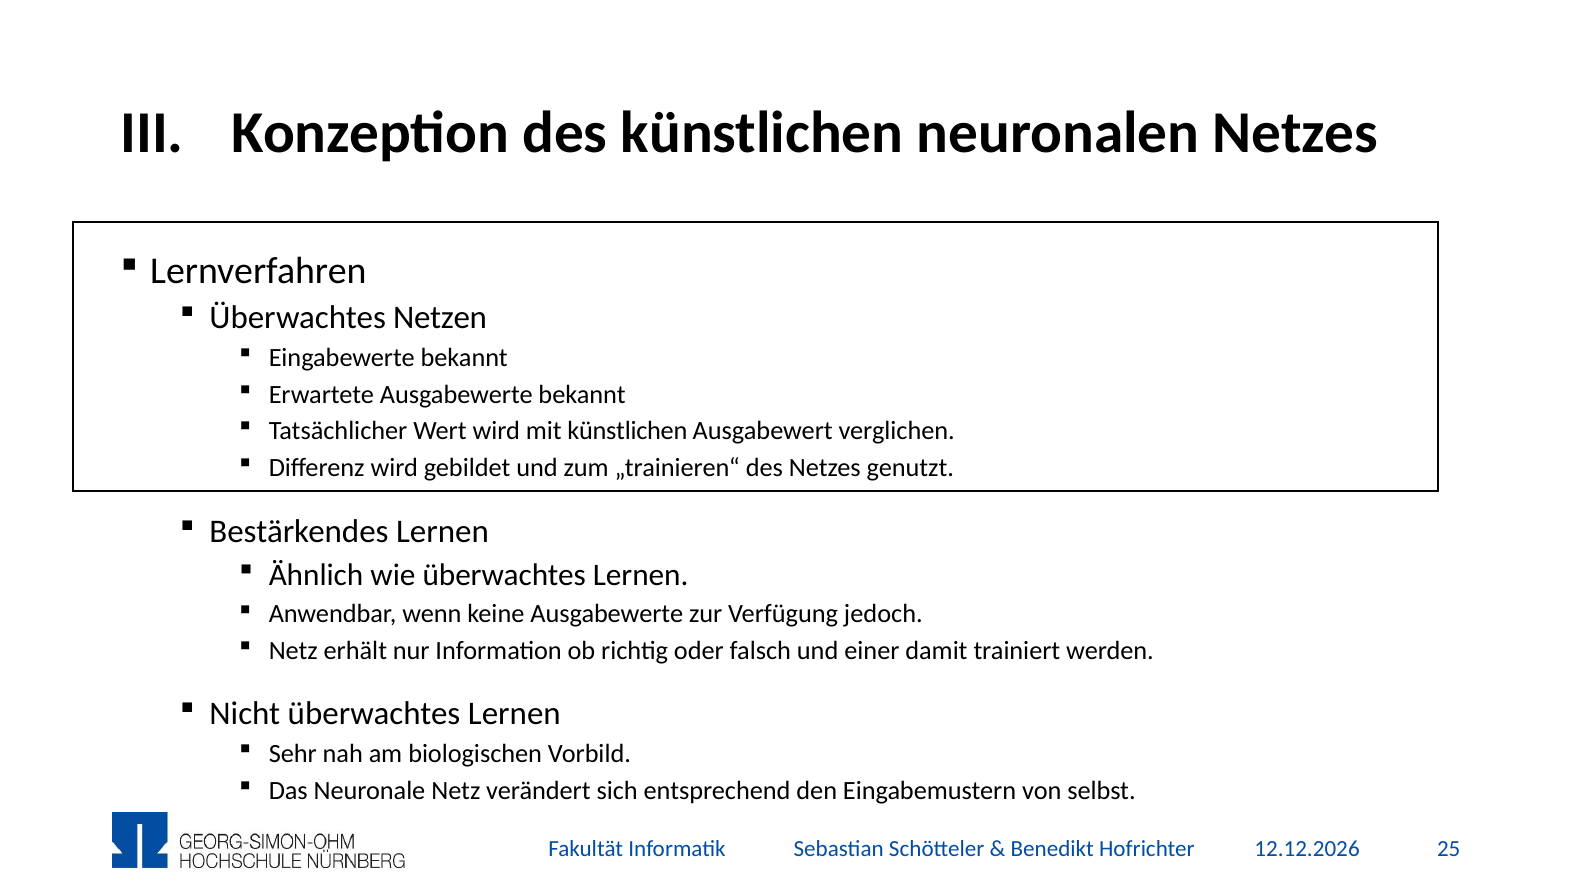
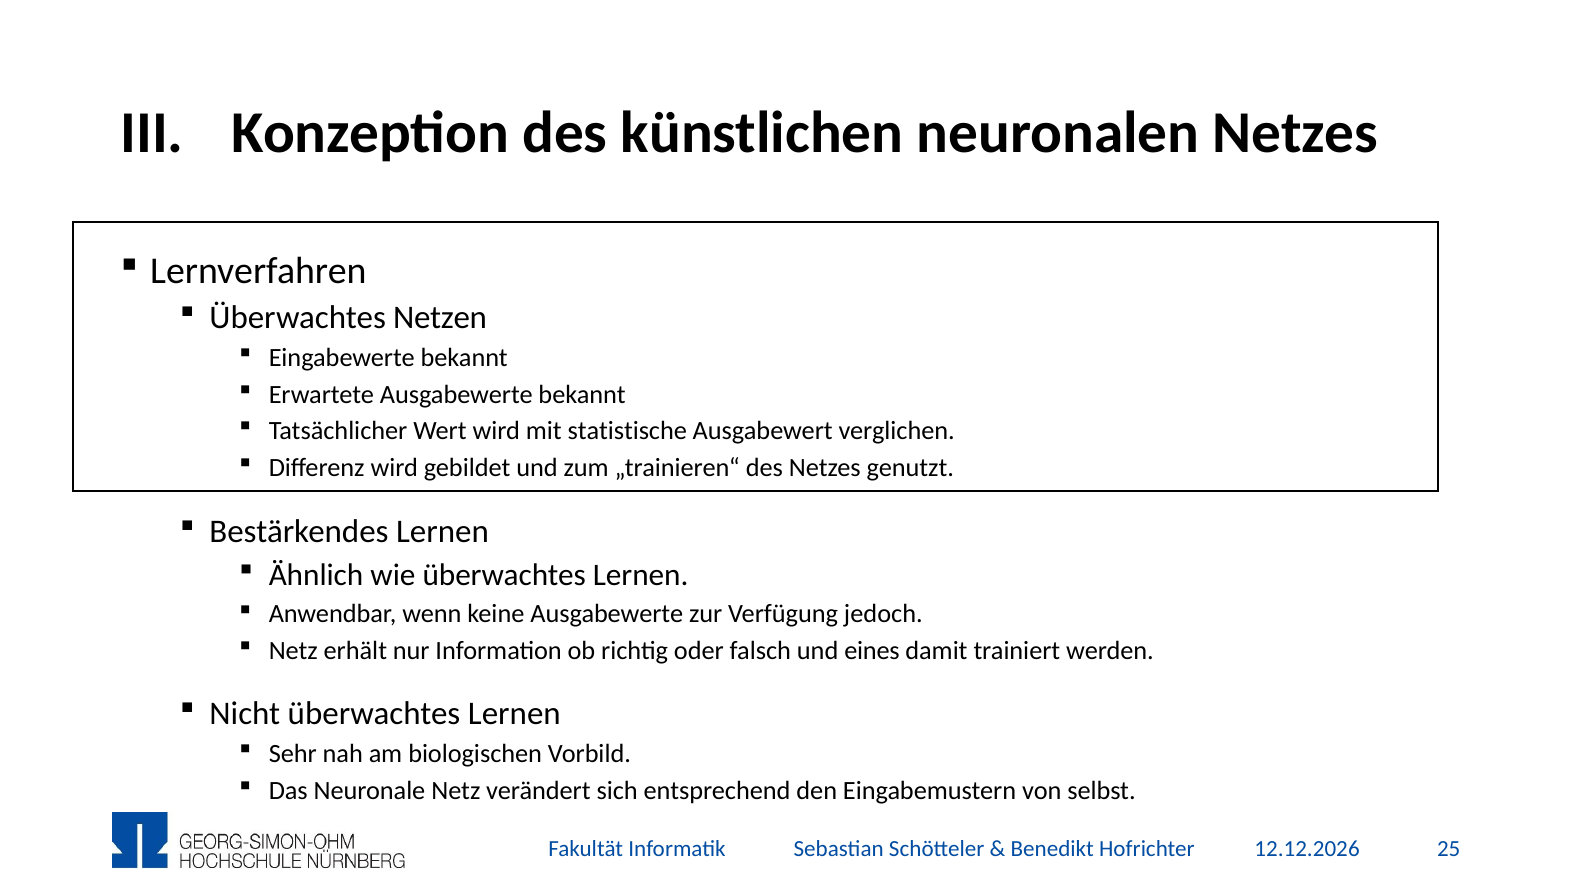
mit künstlichen: künstlichen -> statistische
einer: einer -> eines
